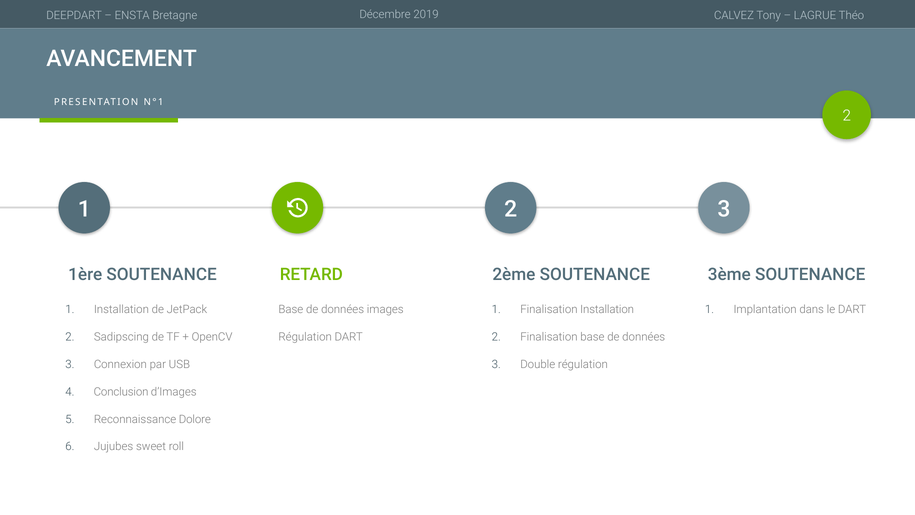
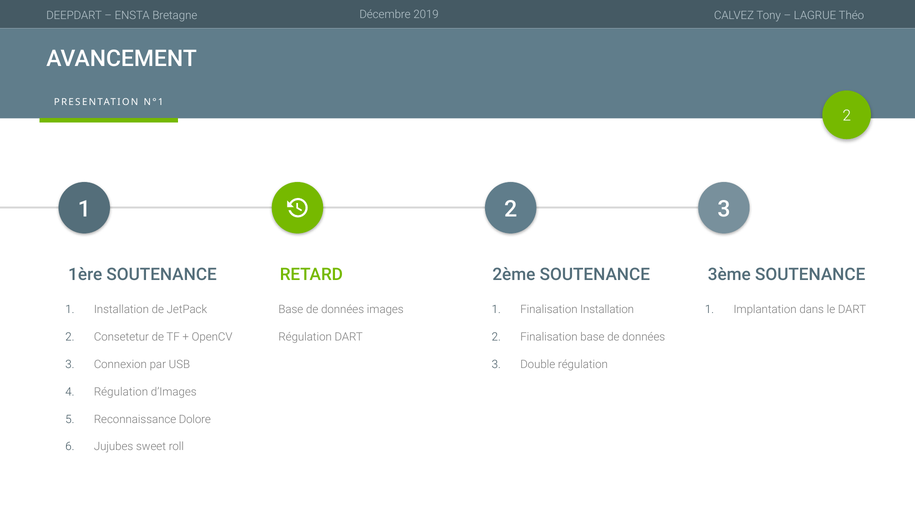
Sadipscing: Sadipscing -> Consetetur
Conclusion at (121, 392): Conclusion -> Régulation
